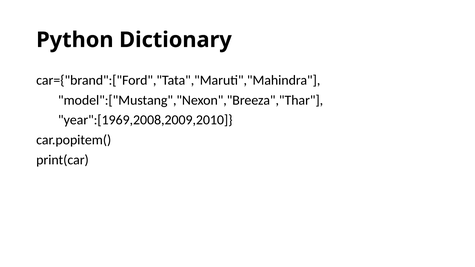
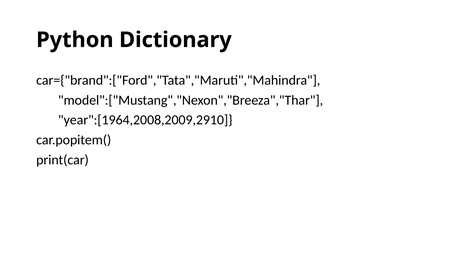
year":[1969,2008,2009,2010: year":[1969,2008,2009,2010 -> year":[1964,2008,2009,2910
